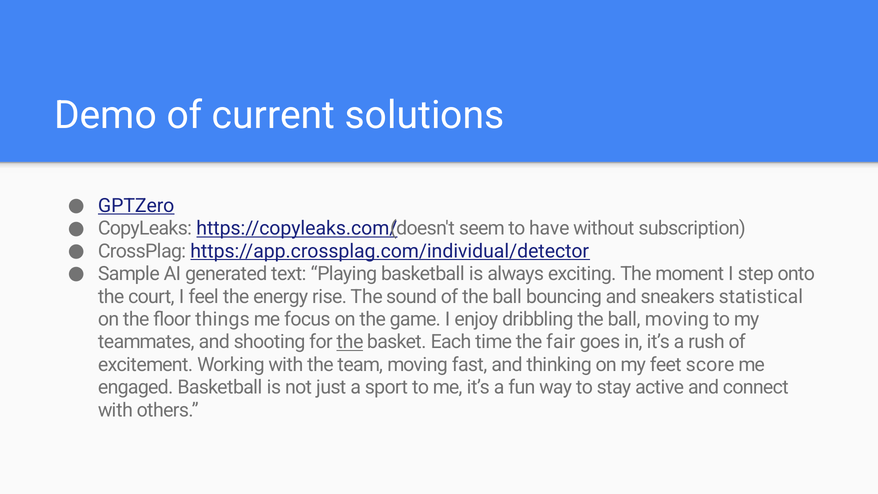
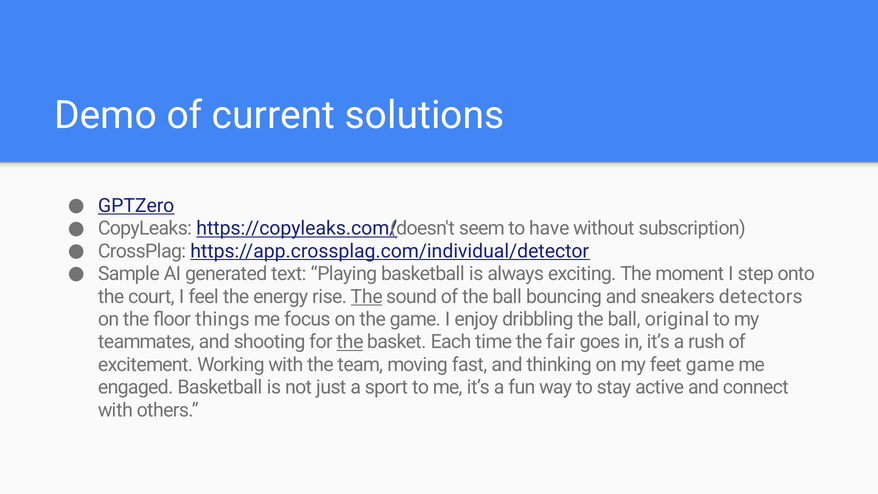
The at (367, 297) underline: none -> present
statistical: statistical -> detectors
ball moving: moving -> original
feet score: score -> game
